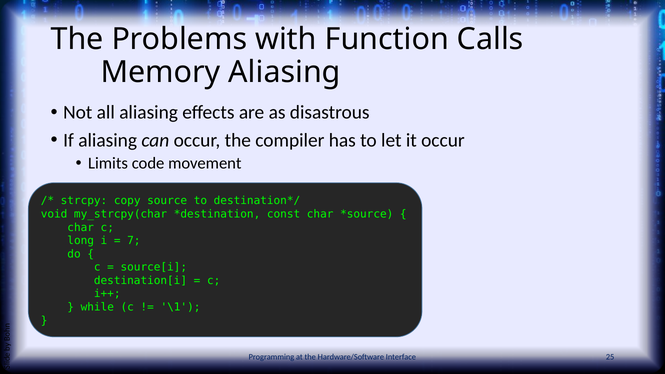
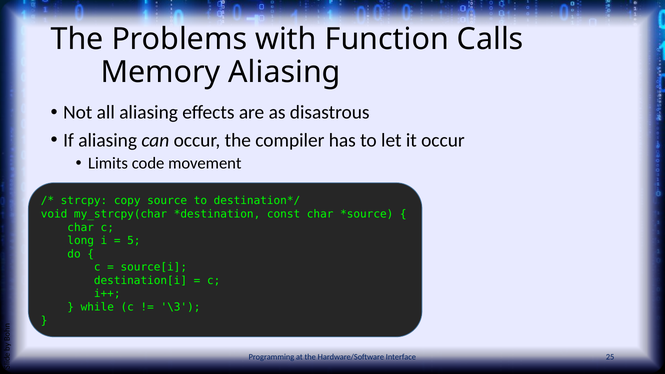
7: 7 -> 5
\1: \1 -> \3
